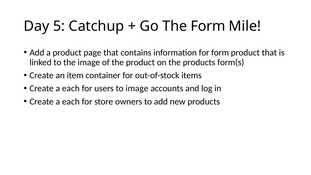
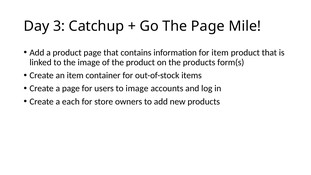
5: 5 -> 3
The Form: Form -> Page
for form: form -> item
each at (71, 88): each -> page
